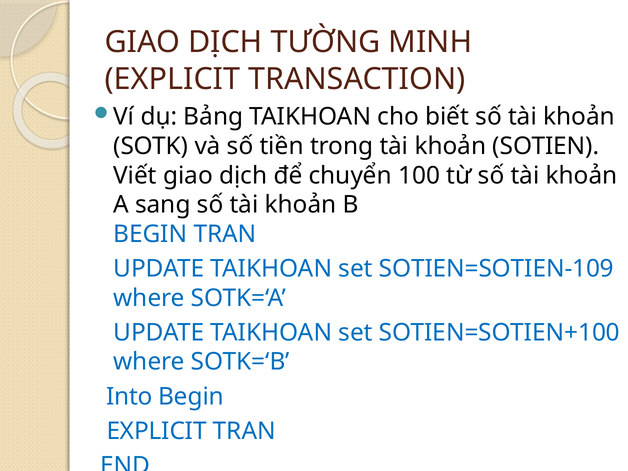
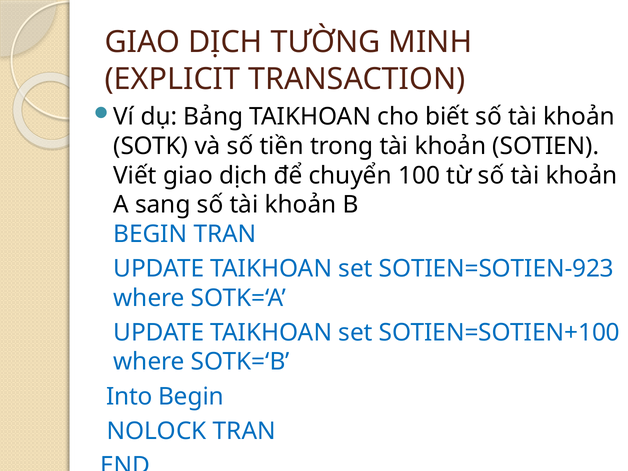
SOTIEN=SOTIEN-109: SOTIEN=SOTIEN-109 -> SOTIEN=SOTIEN-923
EXPLICIT at (157, 431): EXPLICIT -> NOLOCK
